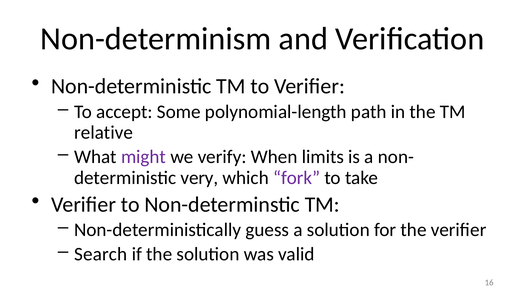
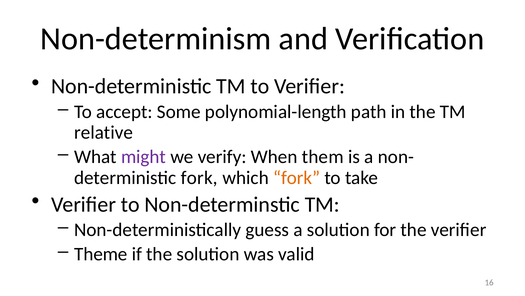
limits: limits -> them
very at (199, 177): very -> fork
fork at (297, 177) colour: purple -> orange
Search: Search -> Theme
